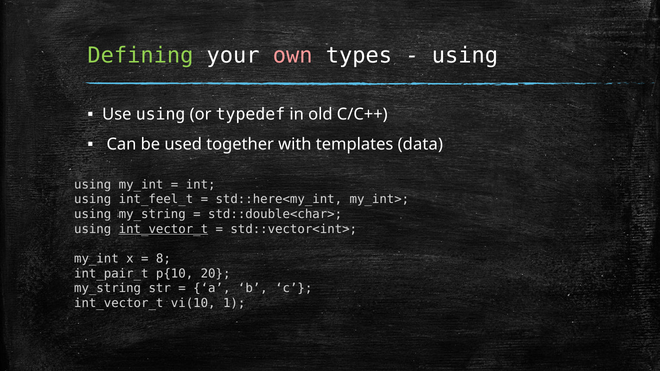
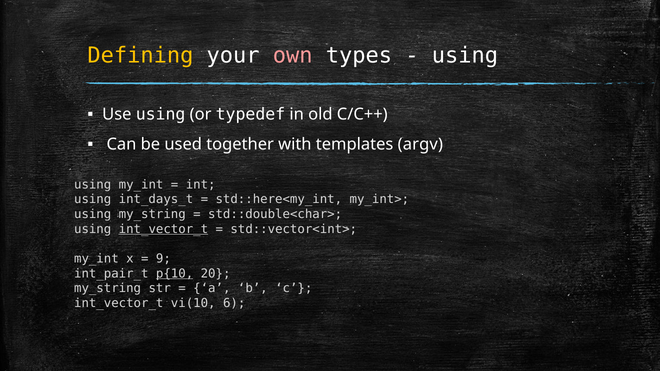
Defining colour: light green -> yellow
data: data -> argv
int_feel_t: int_feel_t -> int_days_t
8: 8 -> 9
p{10 underline: none -> present
1: 1 -> 6
